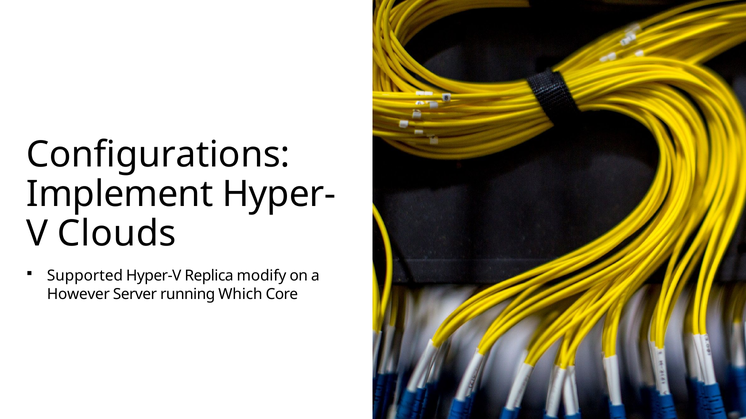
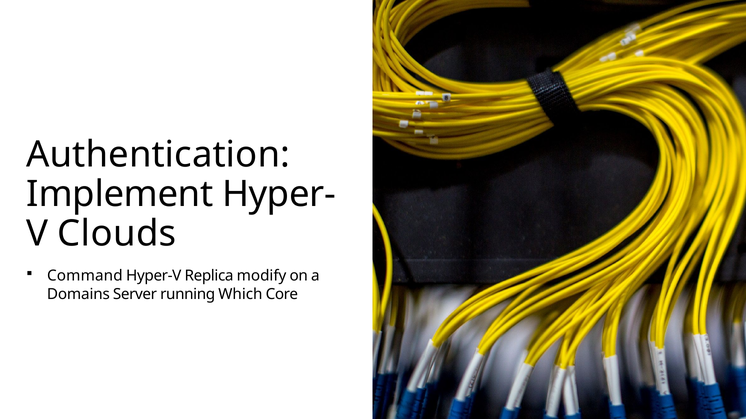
Configurations: Configurations -> Authentication
Supported: Supported -> Command
However: However -> Domains
